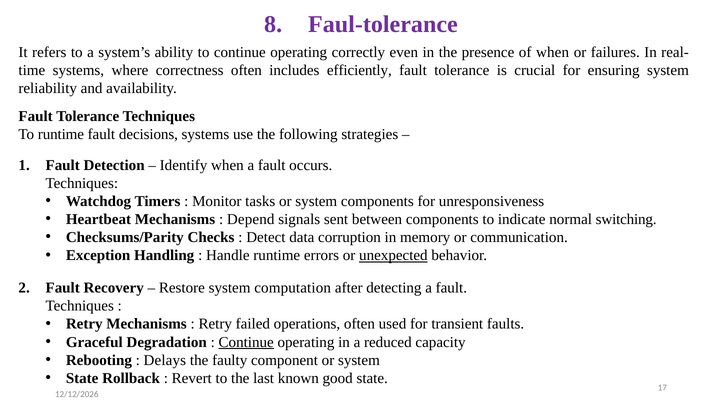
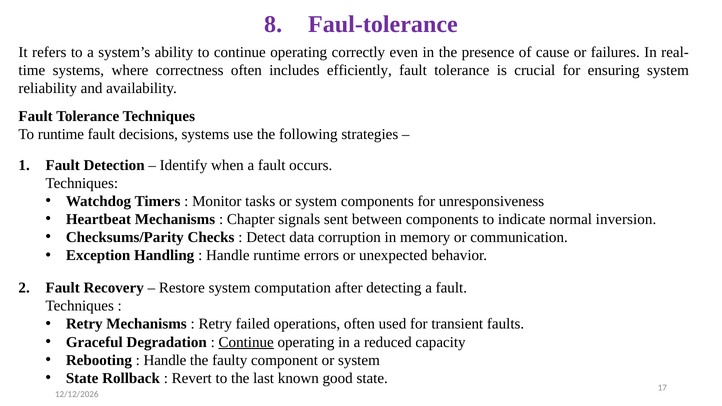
of when: when -> cause
Depend: Depend -> Chapter
switching: switching -> inversion
unexpected underline: present -> none
Delays at (165, 360): Delays -> Handle
